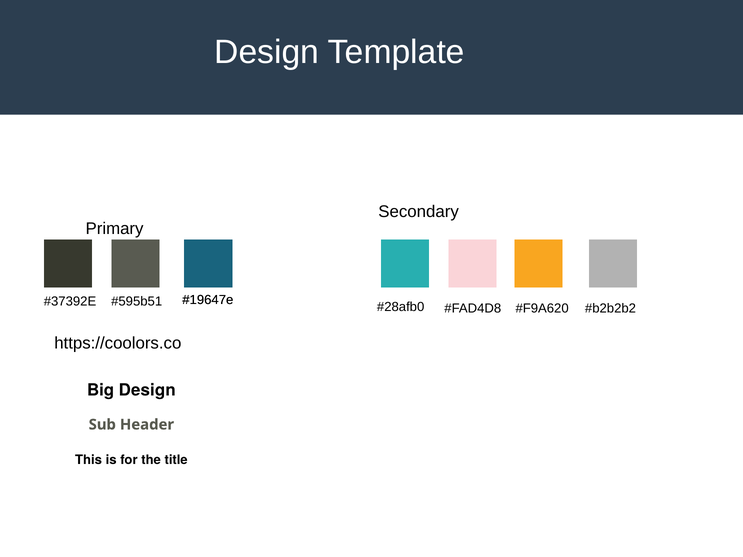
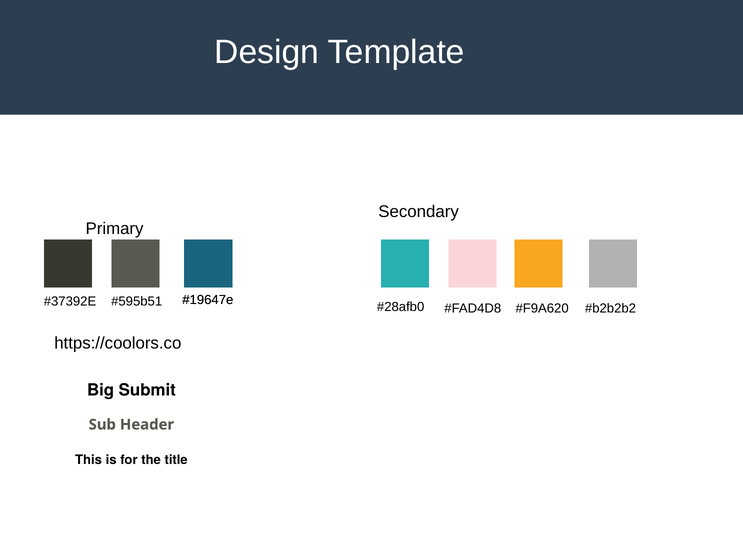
Big Design: Design -> Submit
